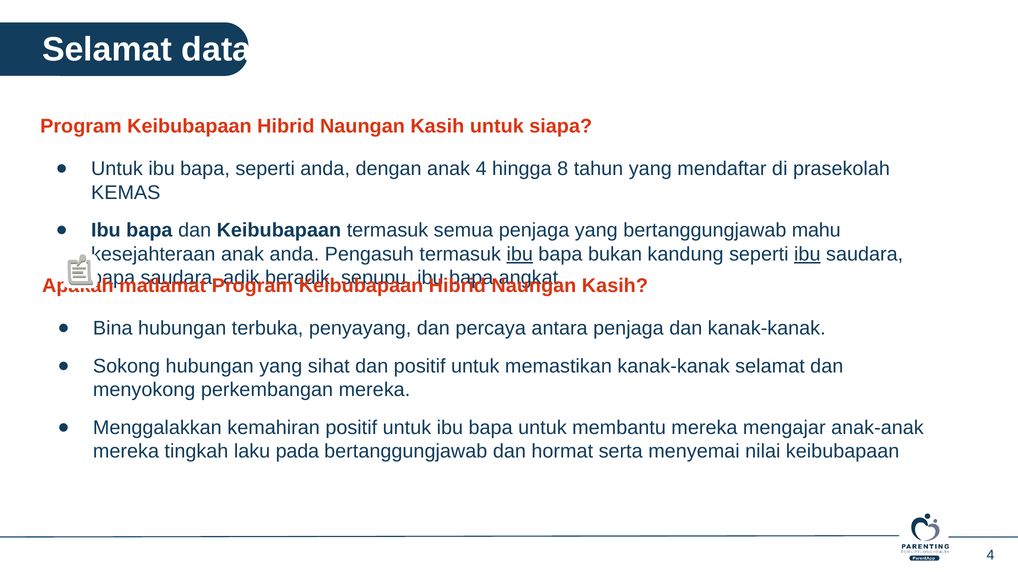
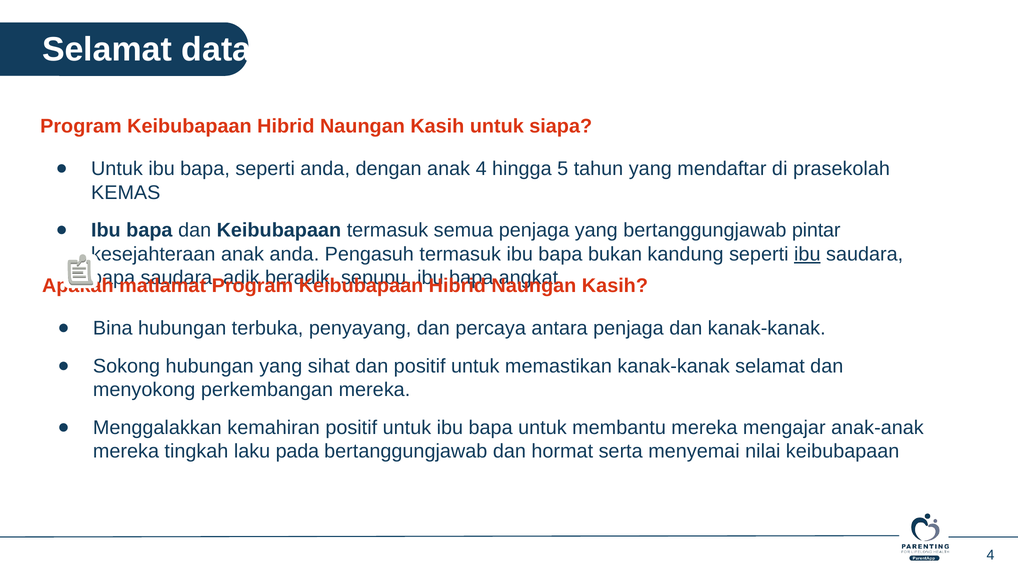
8: 8 -> 5
mahu: mahu -> pintar
ibu at (520, 254) underline: present -> none
